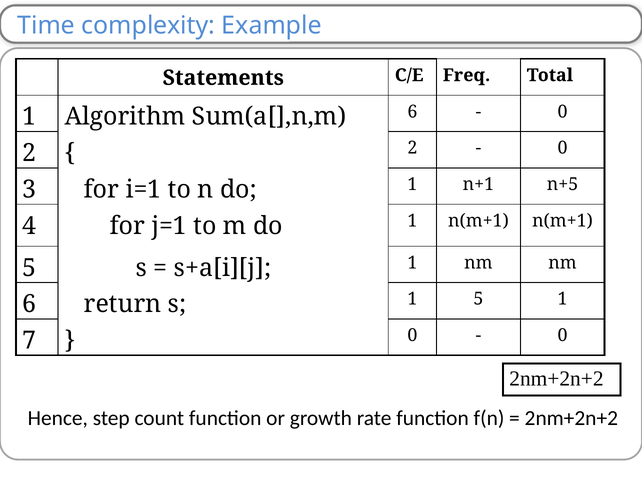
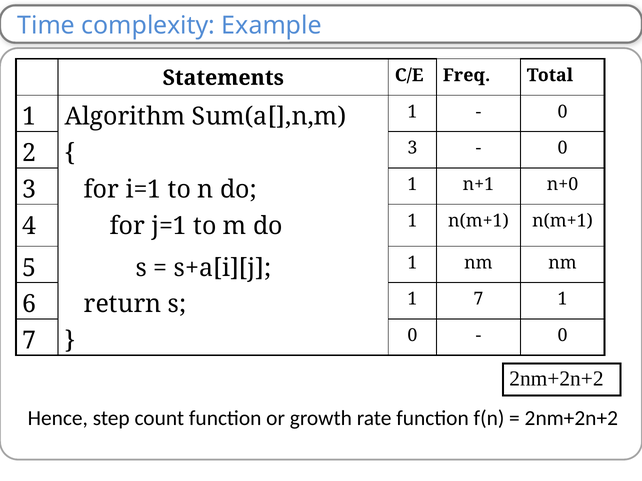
Sum(a[],n,m 6: 6 -> 1
2 at (412, 148): 2 -> 3
n+5: n+5 -> n+0
s 1 5: 5 -> 7
